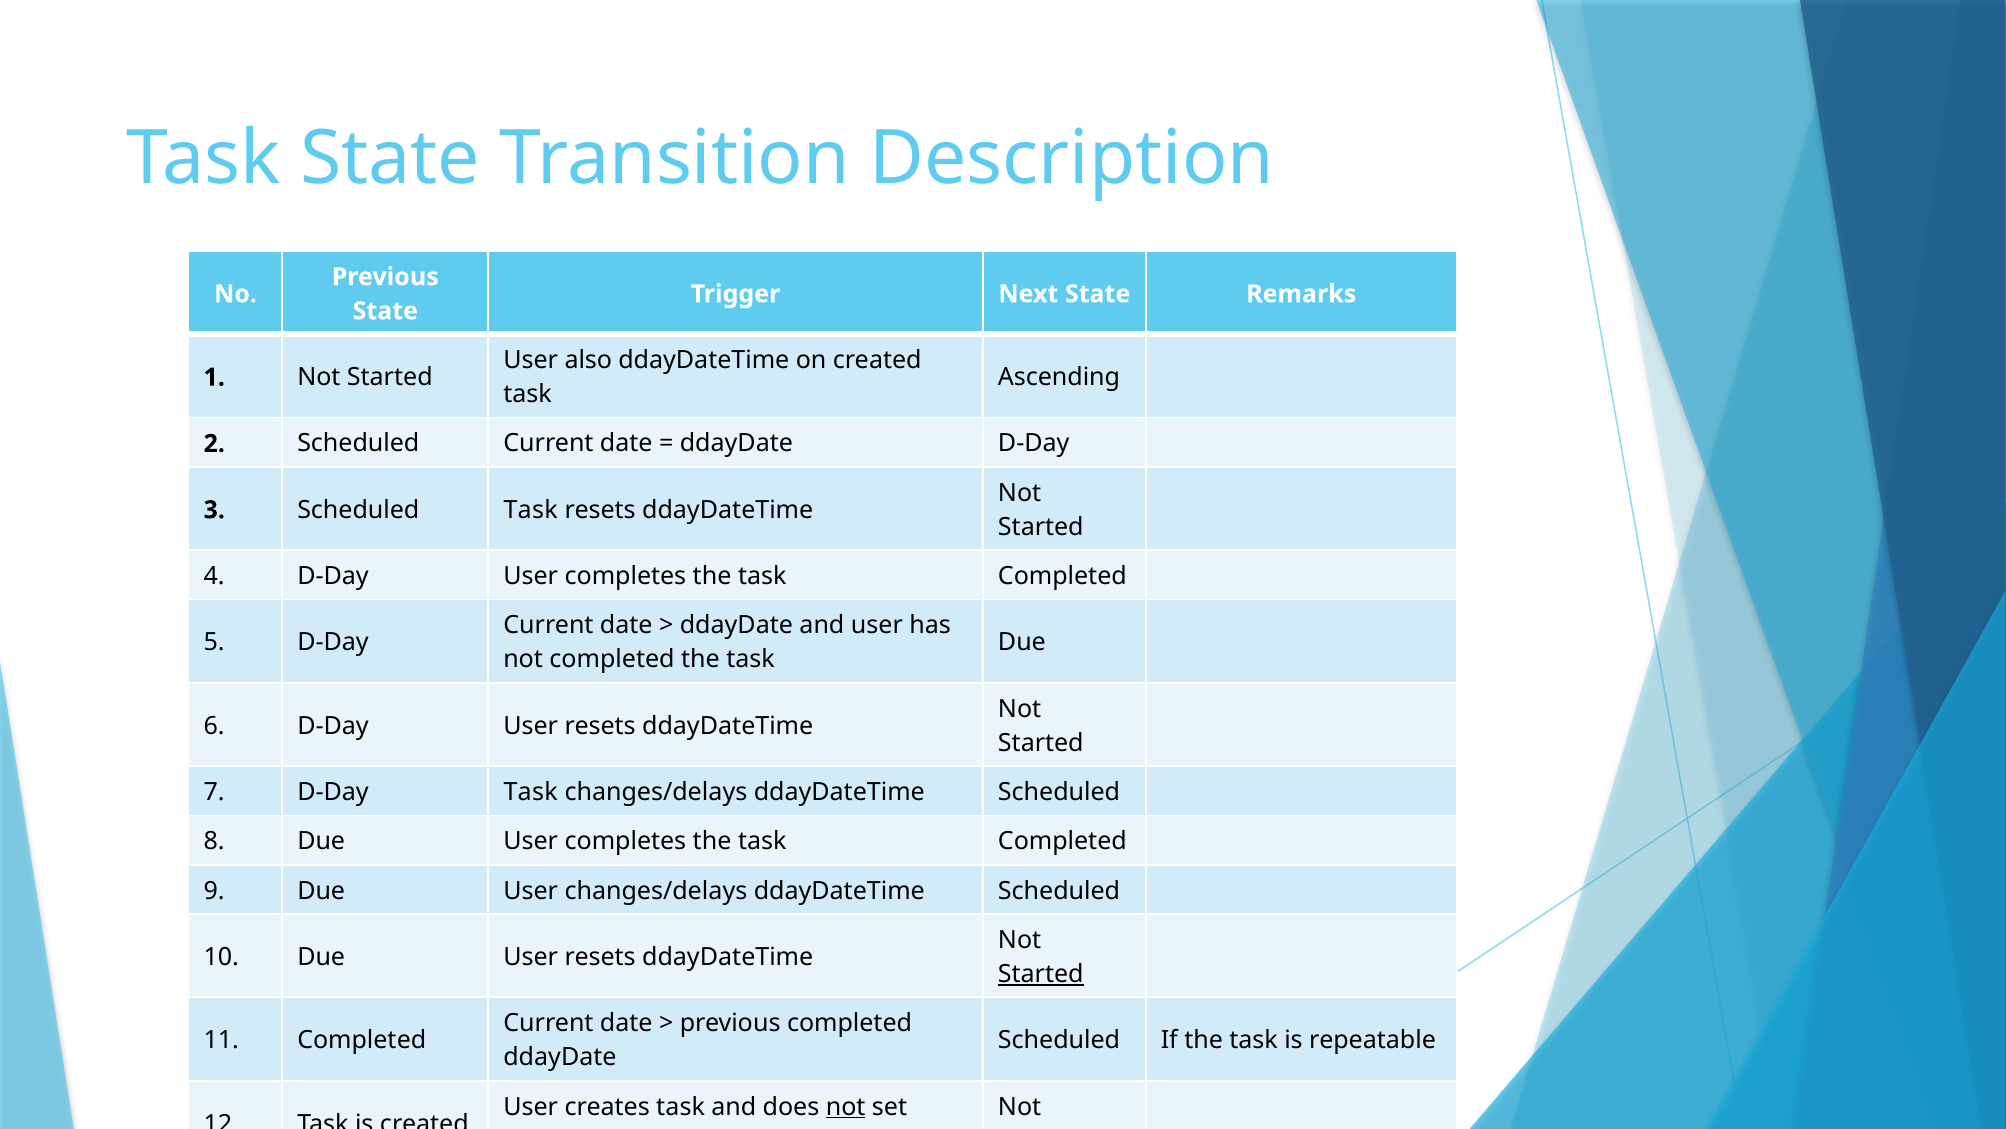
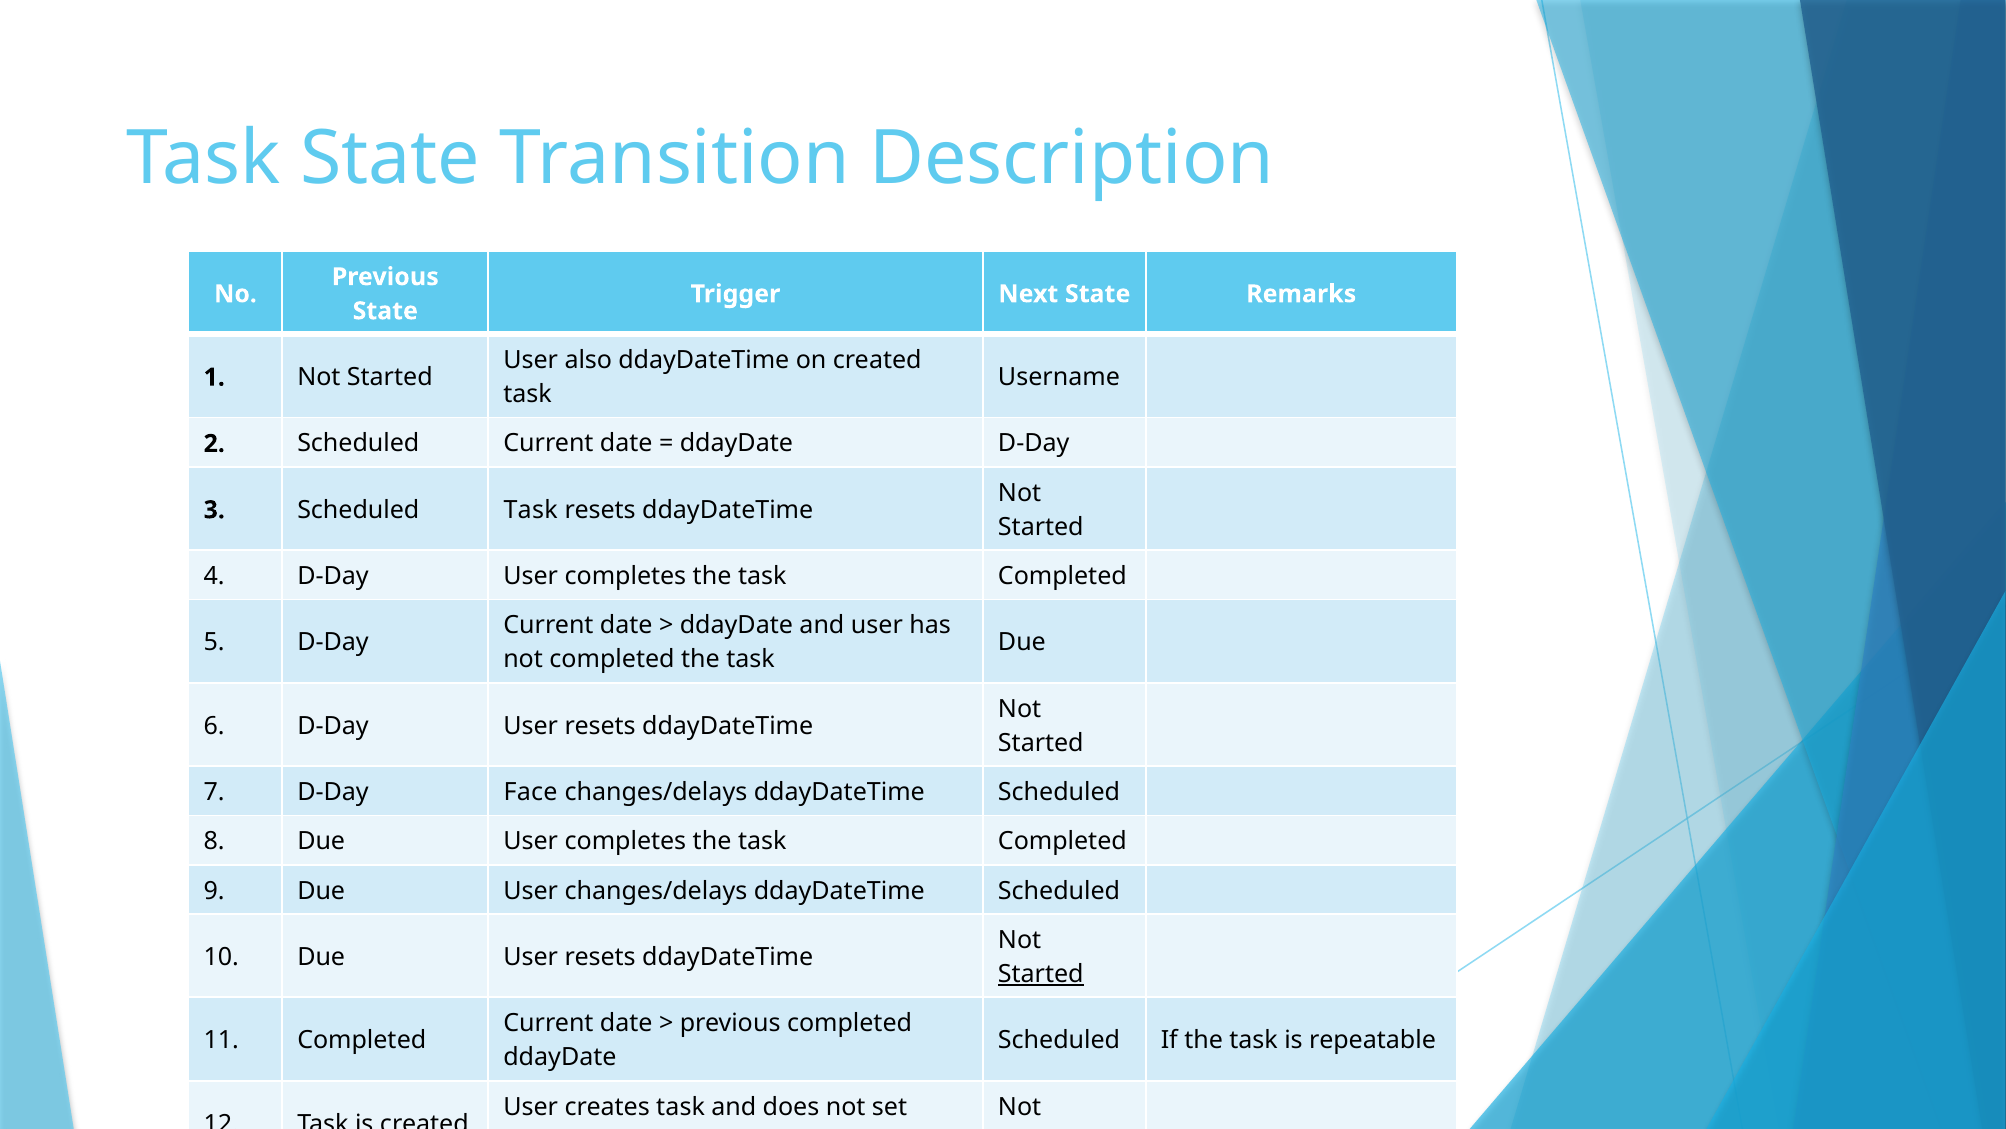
Ascending: Ascending -> Username
D-Day Task: Task -> Face
not at (846, 1106) underline: present -> none
